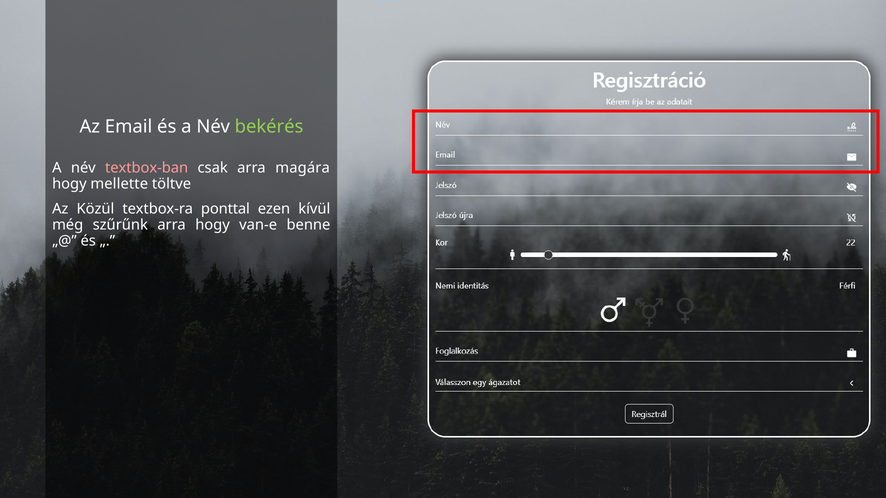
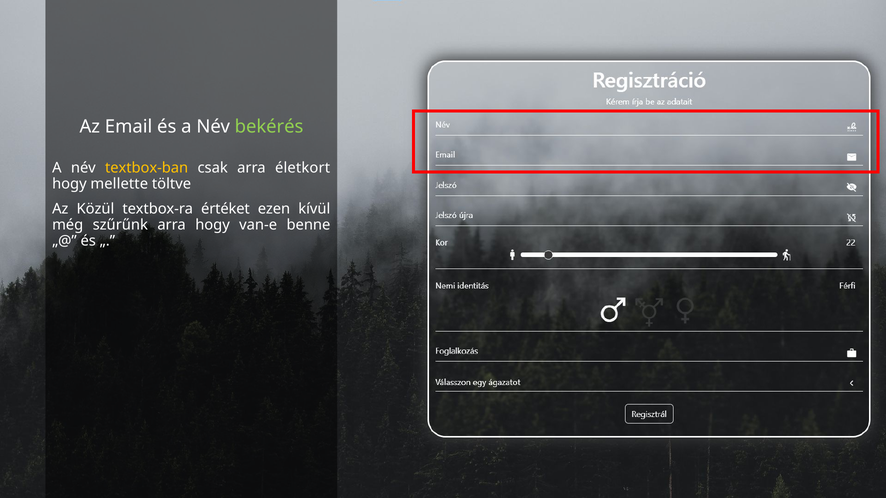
textbox-ban colour: pink -> yellow
magára: magára -> életkort
ponttal: ponttal -> értéket
